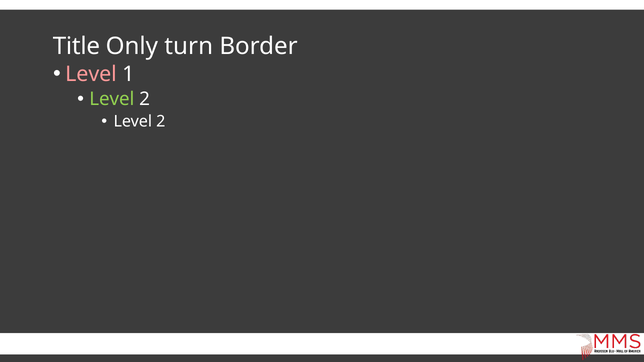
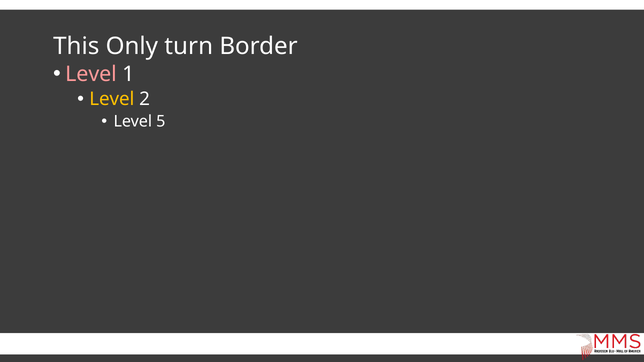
Title: Title -> This
Level at (112, 99) colour: light green -> yellow
2 at (161, 122): 2 -> 5
